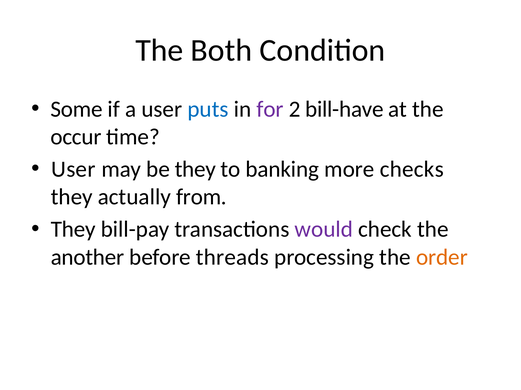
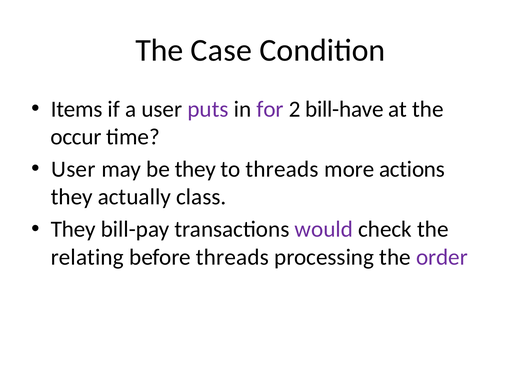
Both: Both -> Case
Some: Some -> Items
puts colour: blue -> purple
to banking: banking -> threads
checks: checks -> actions
from: from -> class
another: another -> relating
order colour: orange -> purple
